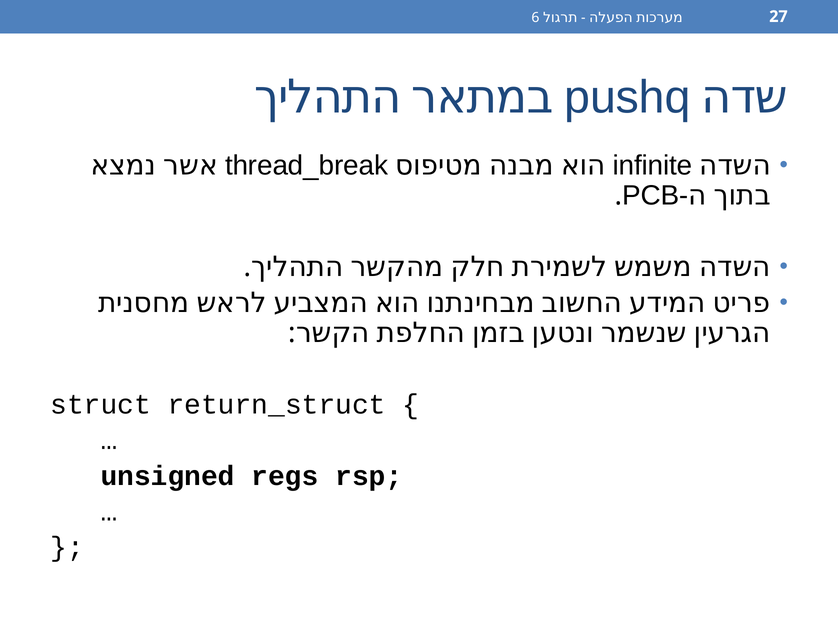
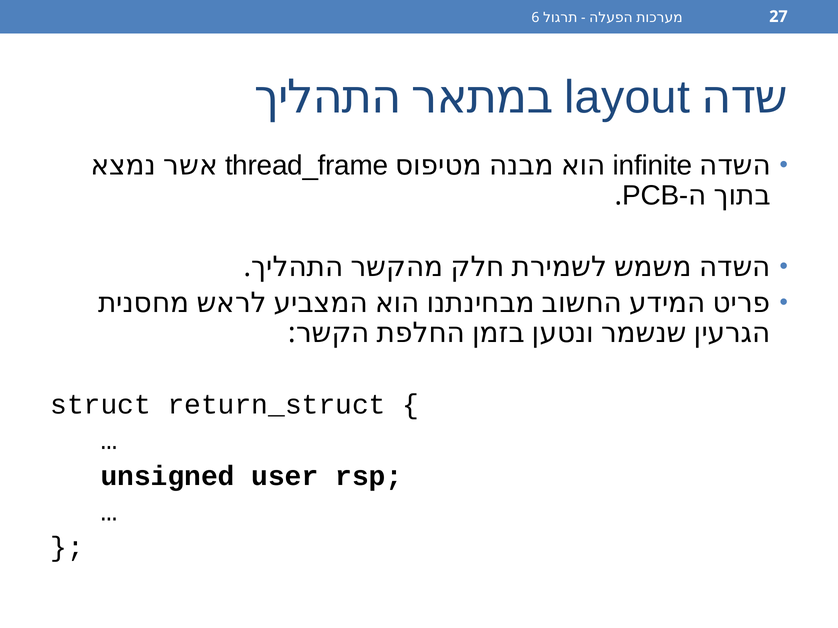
pushq: pushq -> layout
thread_break: thread_break -> thread_frame
regs: regs -> user
